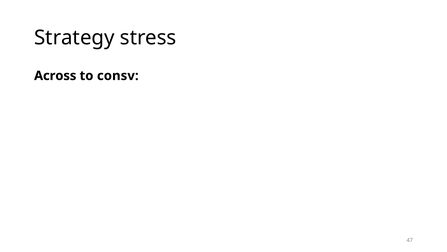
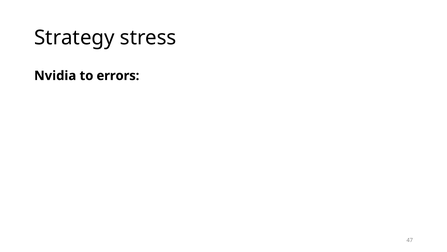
Across: Across -> Nvidia
consv: consv -> errors
